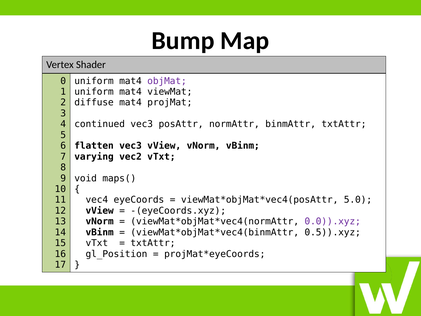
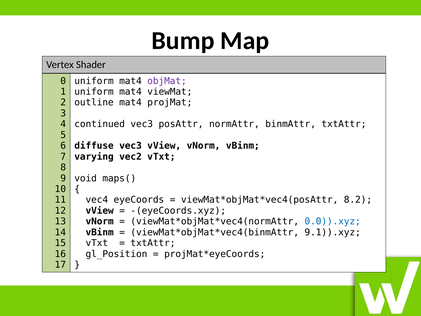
diffuse: diffuse -> outline
flatten: flatten -> diffuse
5.0: 5.0 -> 8.2
0.0)).xyz colour: purple -> blue
0.5)).xyz: 0.5)).xyz -> 9.1)).xyz
